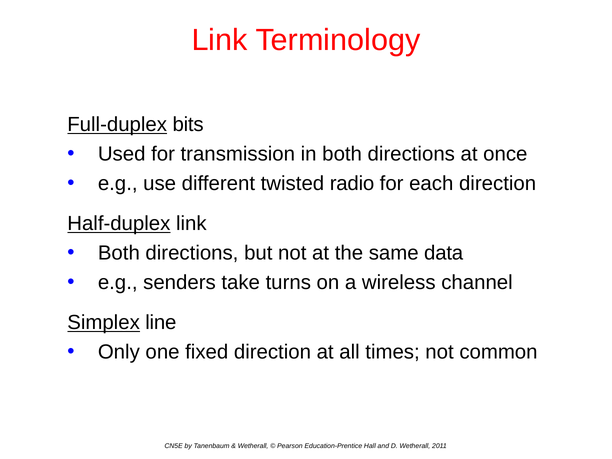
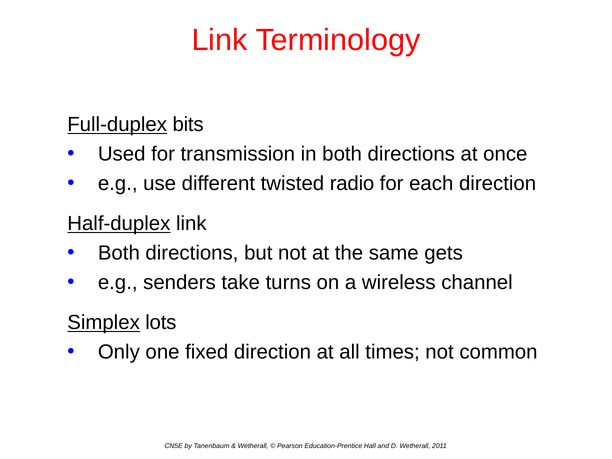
data: data -> gets
line: line -> lots
